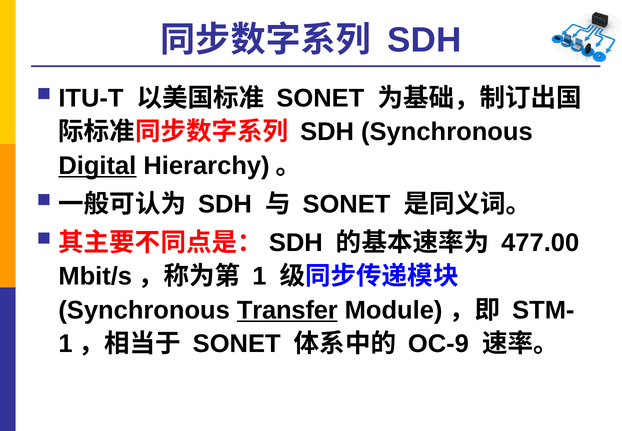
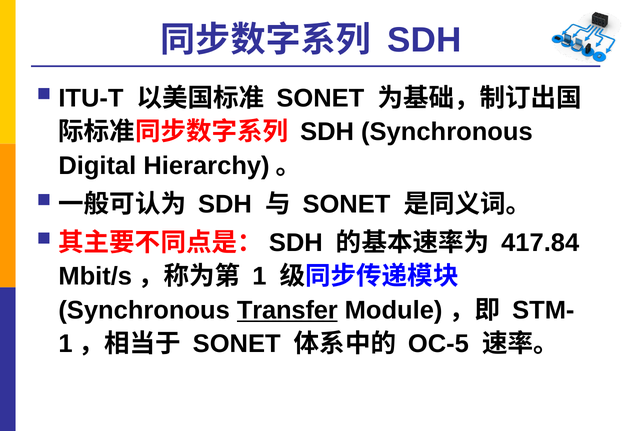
Digital underline: present -> none
477.00: 477.00 -> 417.84
OC-9: OC-9 -> OC-5
